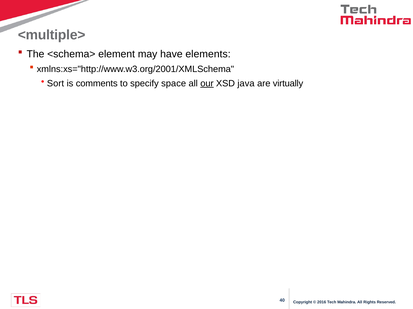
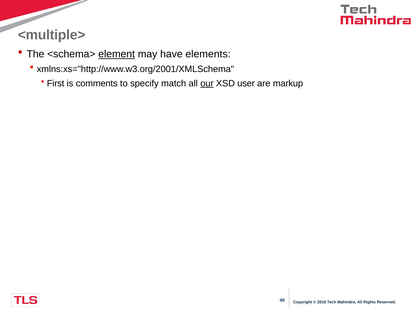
element underline: none -> present
Sort: Sort -> First
space: space -> match
java: java -> user
virtually: virtually -> markup
